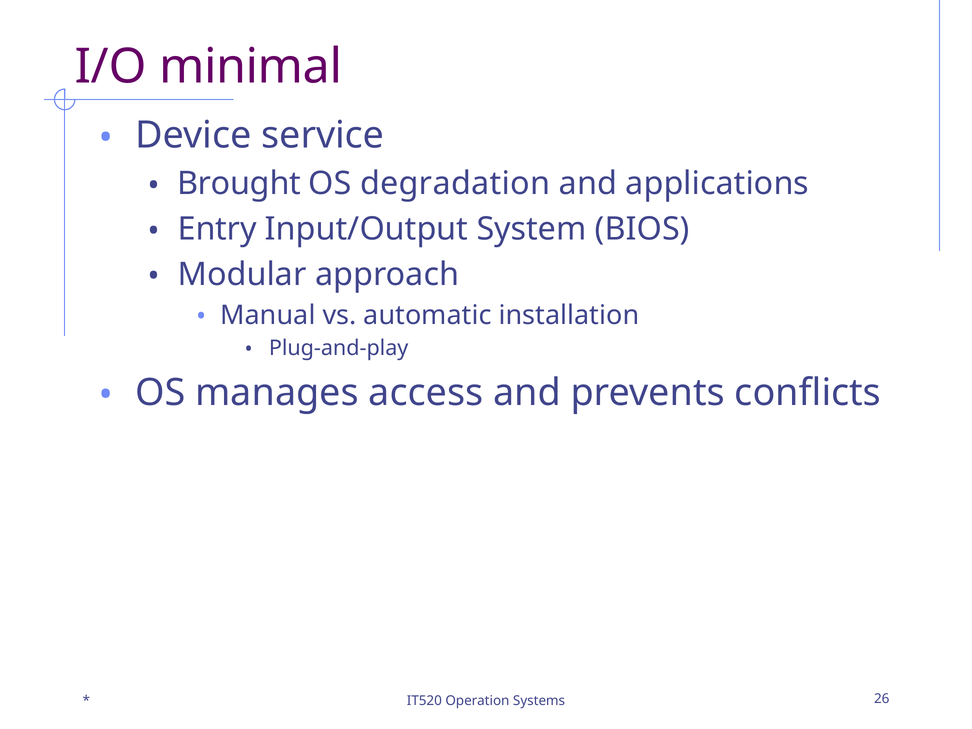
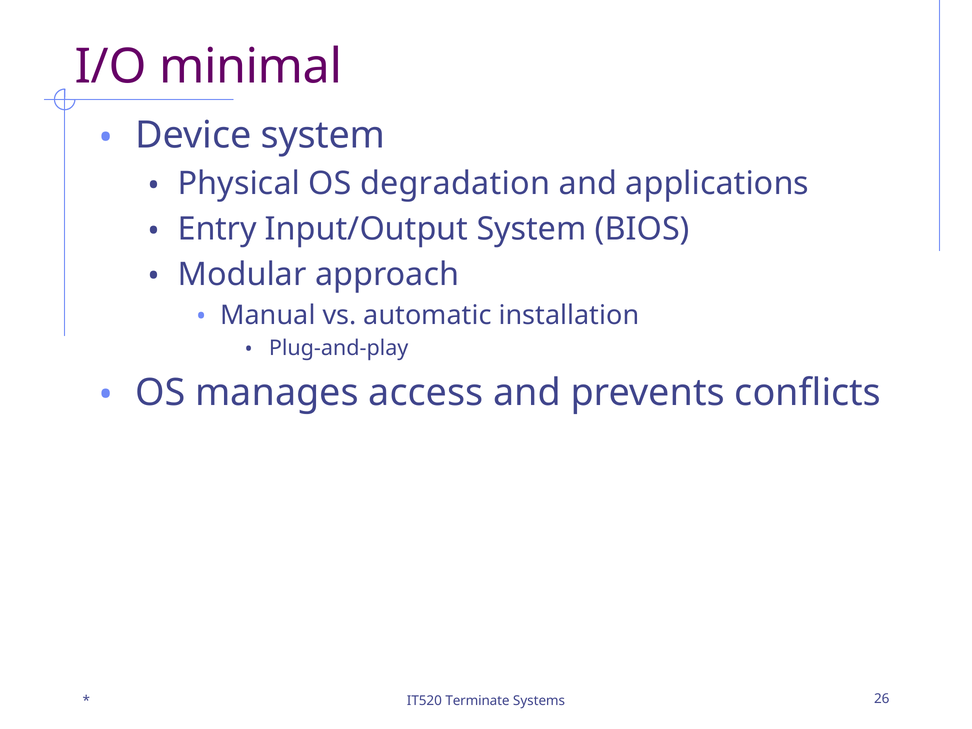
Device service: service -> system
Brought: Brought -> Physical
Operation: Operation -> Terminate
